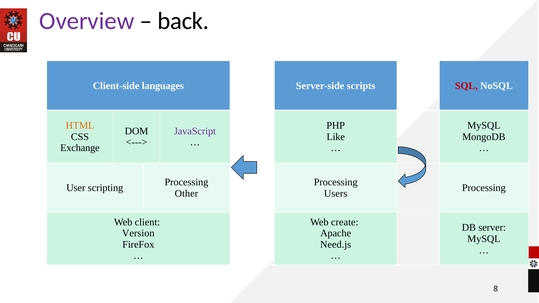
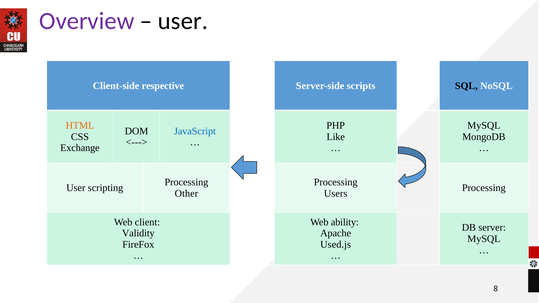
back at (183, 21): back -> user
languages: languages -> respective
SQL colour: red -> black
JavaScript colour: purple -> blue
create: create -> ability
Version: Version -> Validity
Need.js: Need.js -> Used.js
